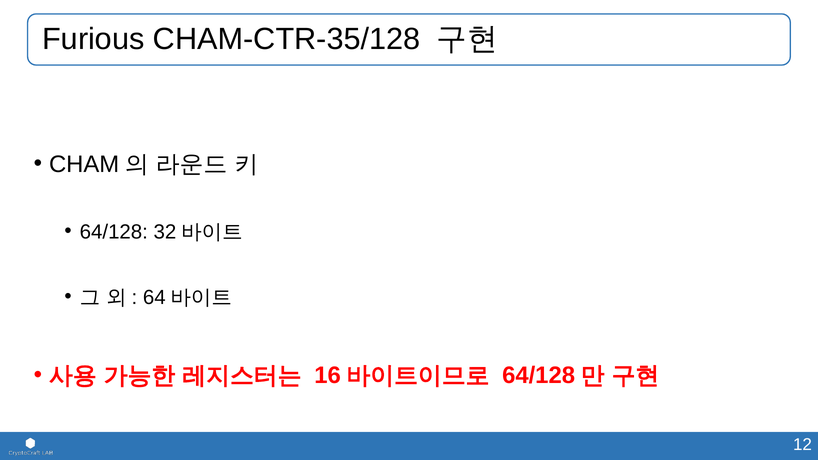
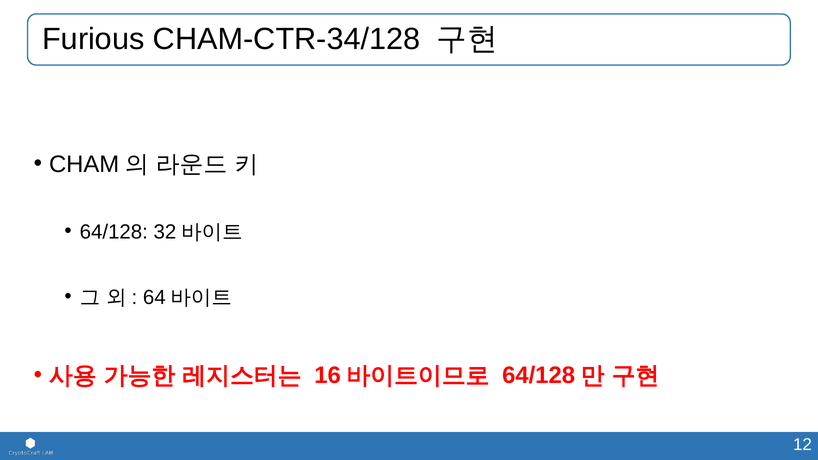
CHAM-CTR-35/128: CHAM-CTR-35/128 -> CHAM-CTR-34/128
